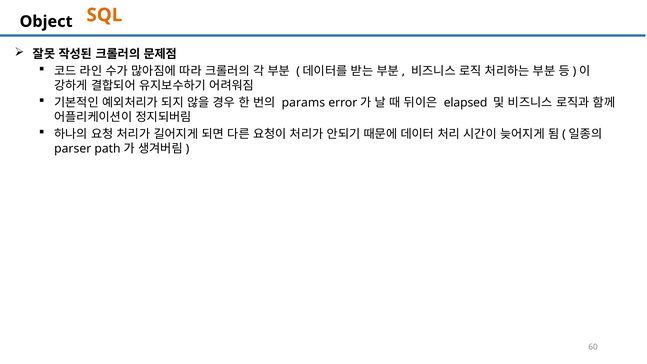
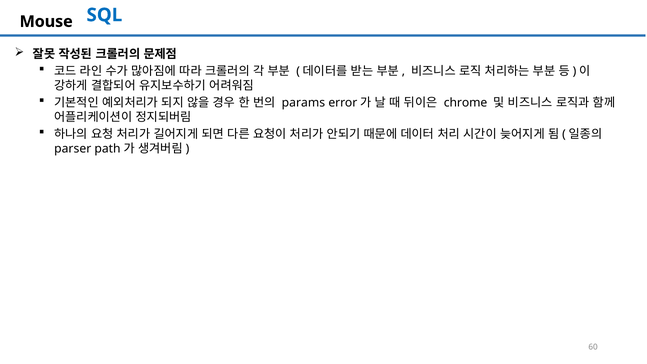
SQL colour: orange -> blue
Object: Object -> Mouse
elapsed: elapsed -> chrome
